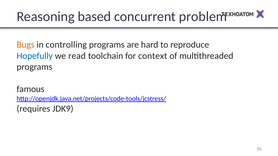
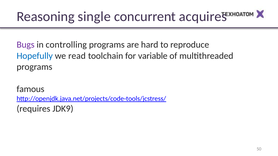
based: based -> single
problem: problem -> acquires
Bugs colour: orange -> purple
context: context -> variable
